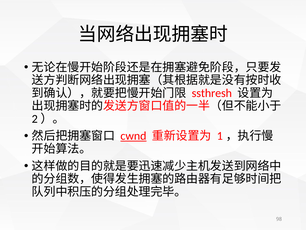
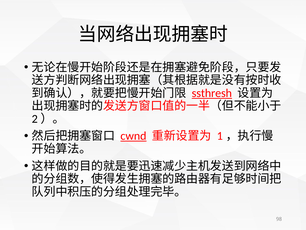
ssthresh underline: none -> present
